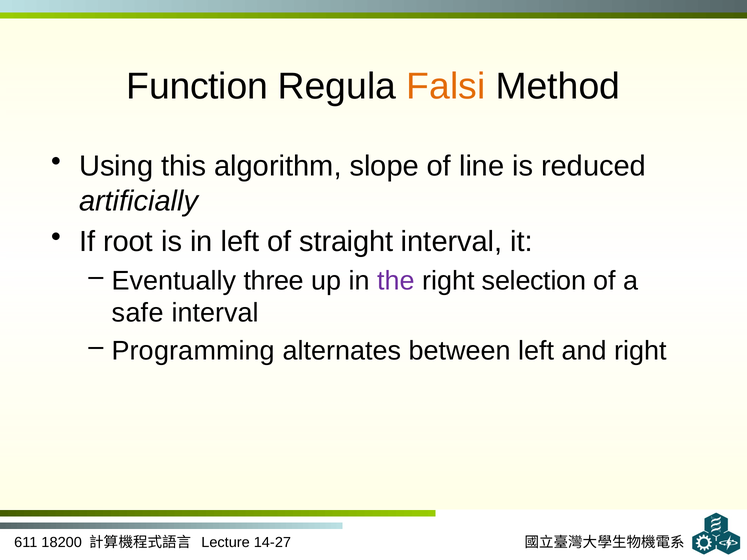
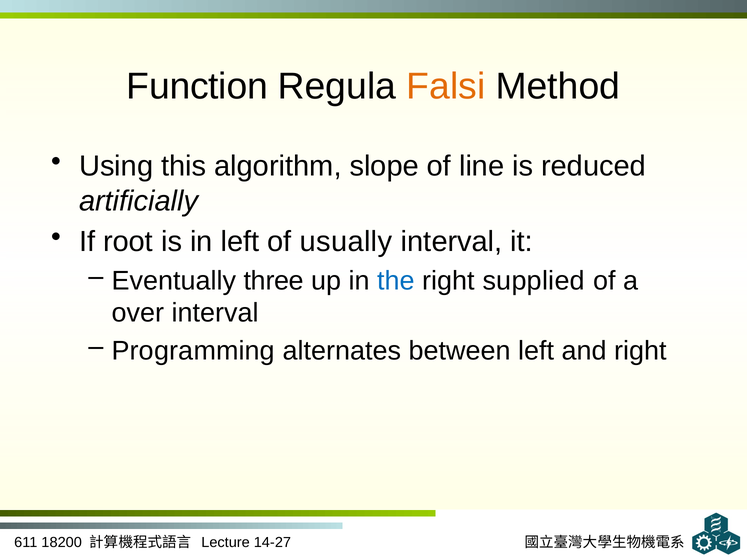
straight: straight -> usually
the colour: purple -> blue
selection: selection -> supplied
safe: safe -> over
